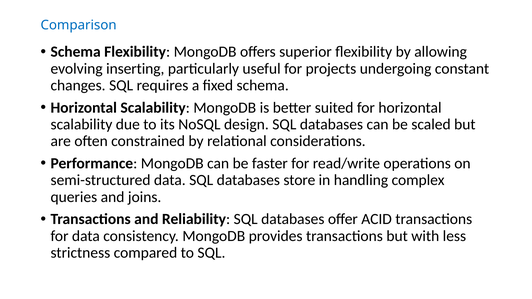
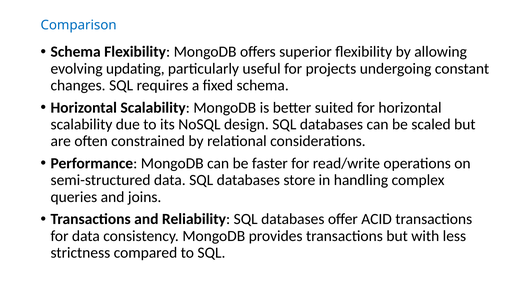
inserting: inserting -> updating
